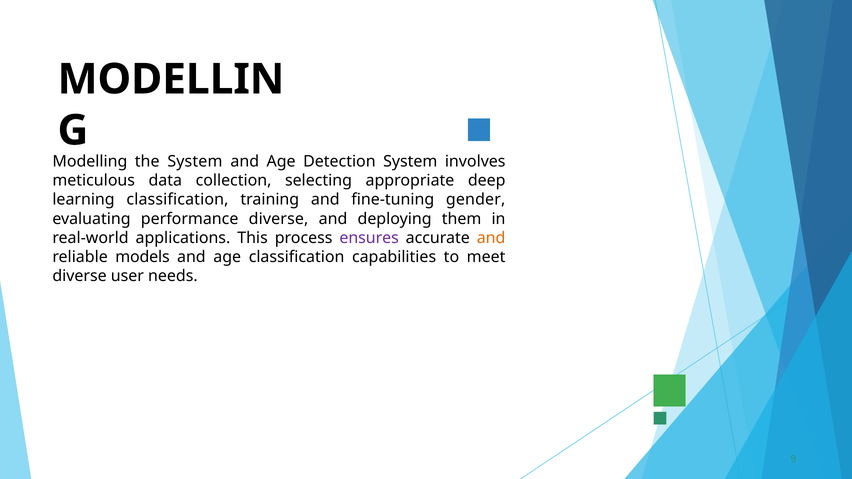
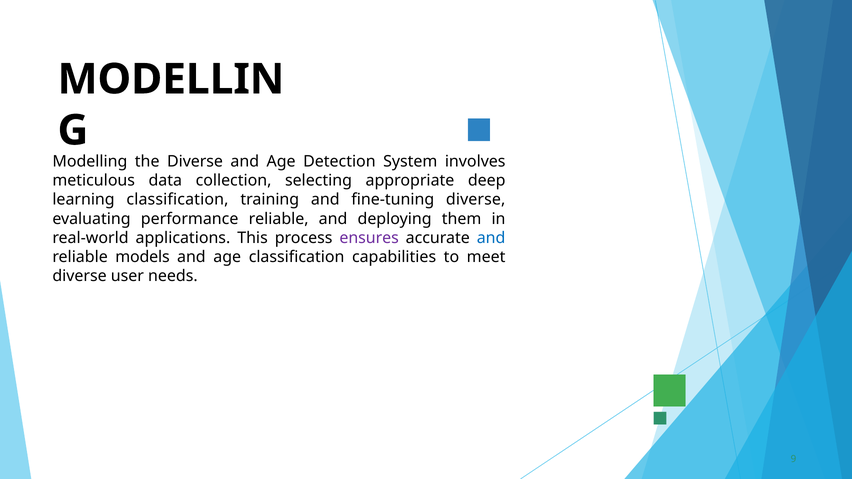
the System: System -> Diverse
fine-tuning gender: gender -> diverse
performance diverse: diverse -> reliable
and at (491, 238) colour: orange -> blue
